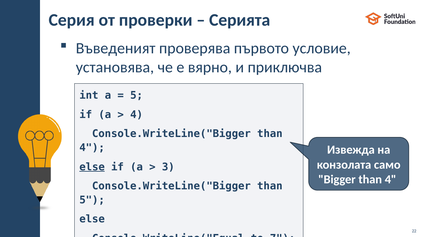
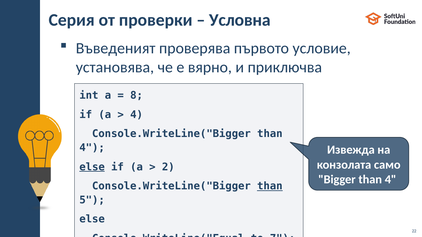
Серията: Серията -> Условна
5 at (137, 96): 5 -> 8
3: 3 -> 2
than at (270, 186) underline: none -> present
